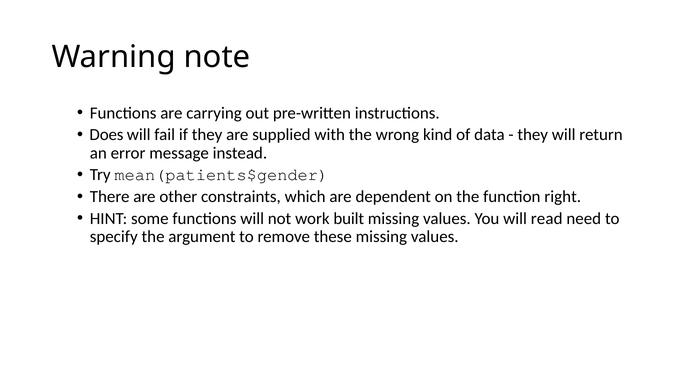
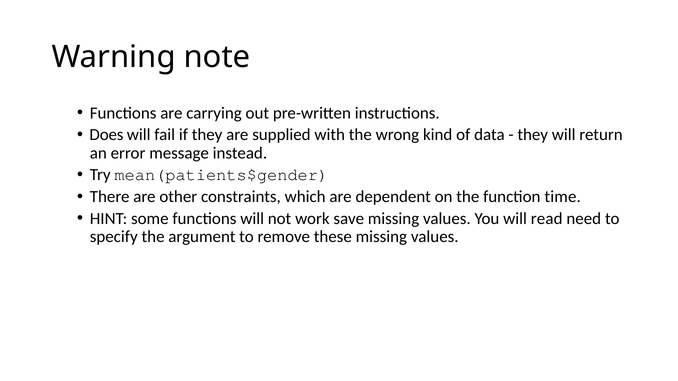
right: right -> time
built: built -> save
